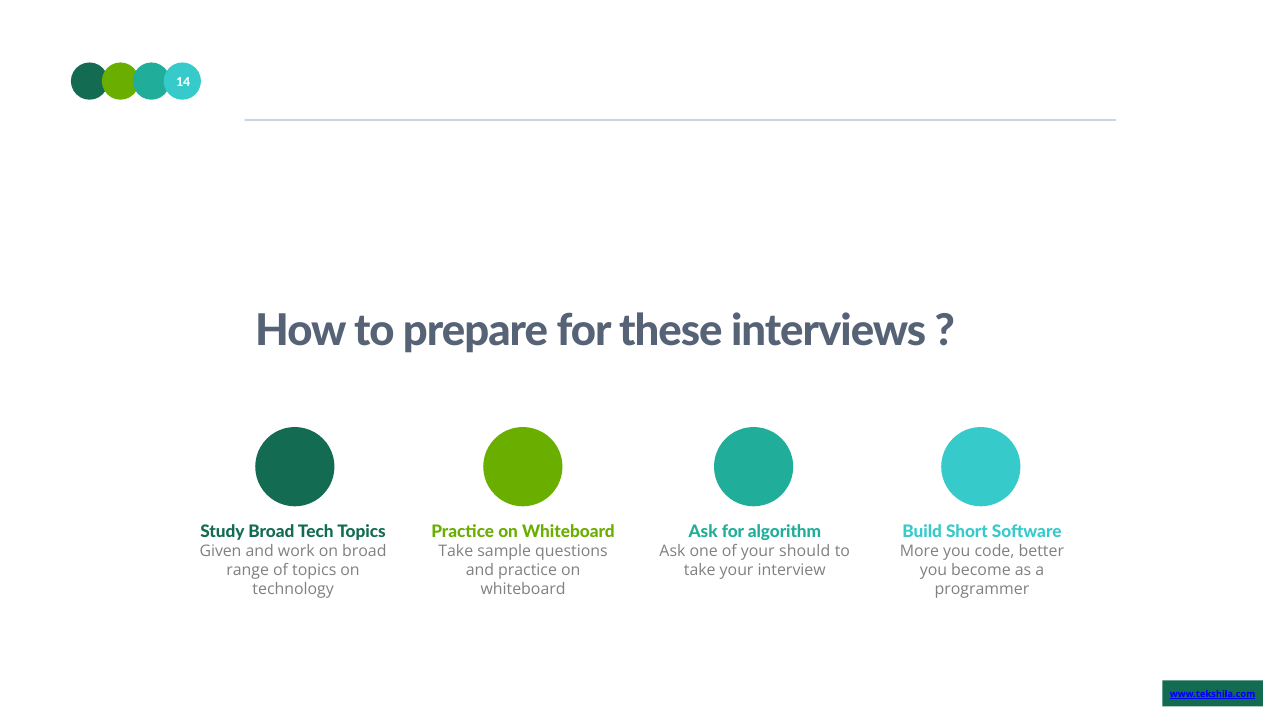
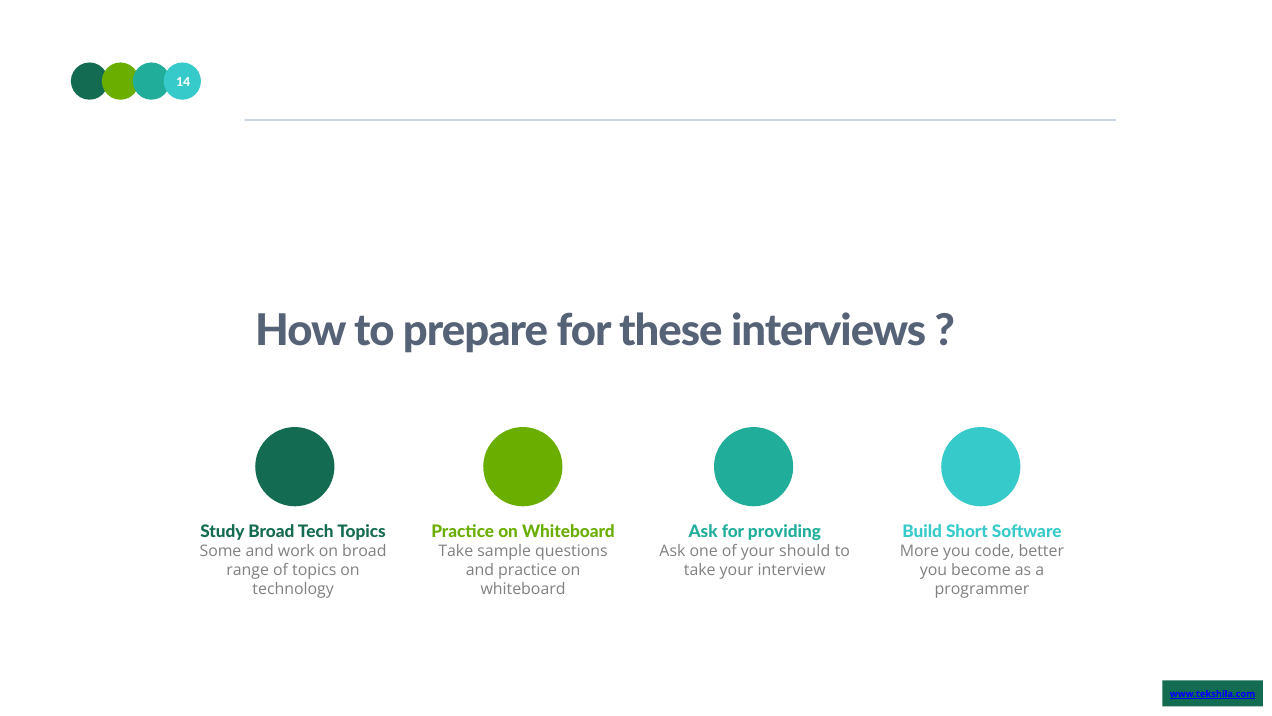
algorithm: algorithm -> providing
Given: Given -> Some
